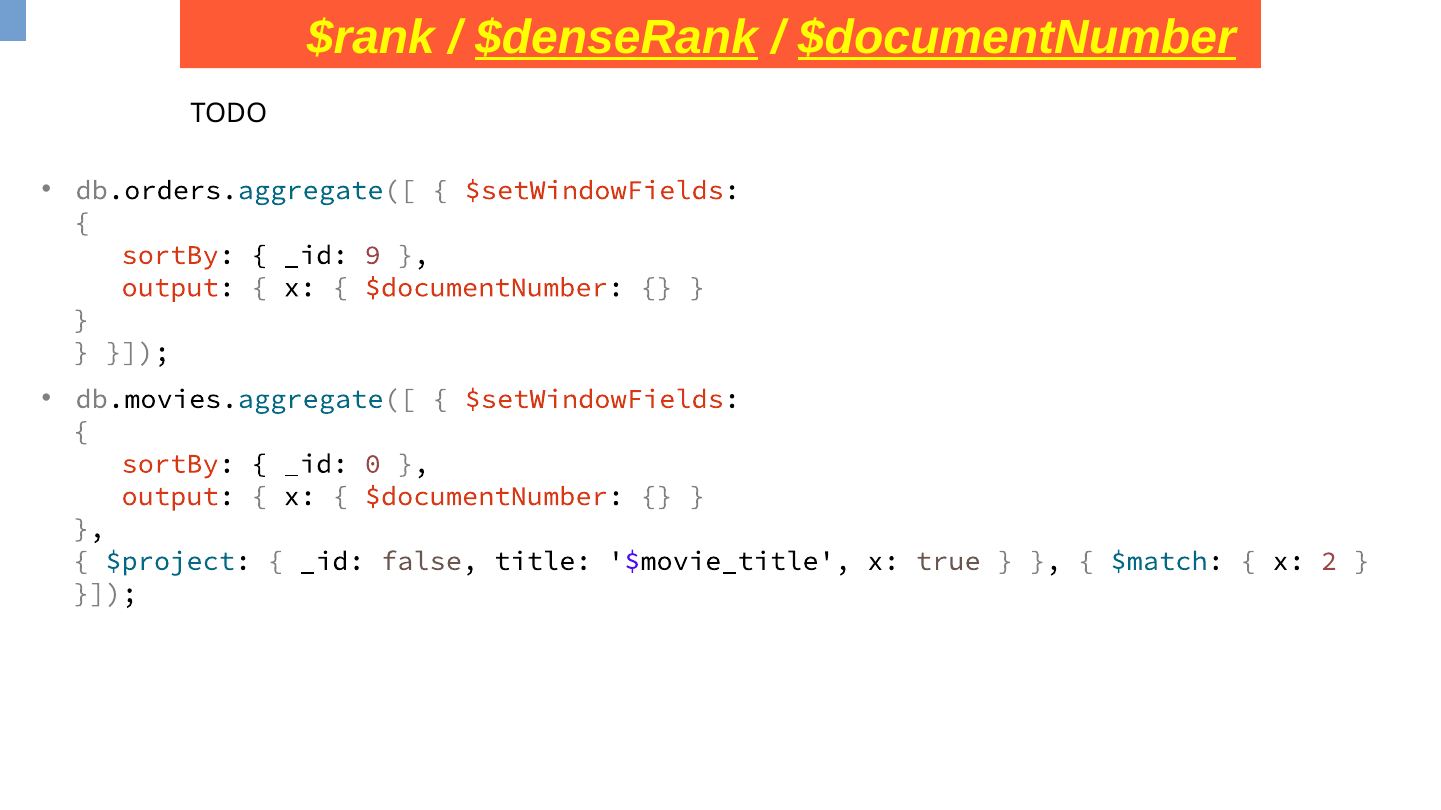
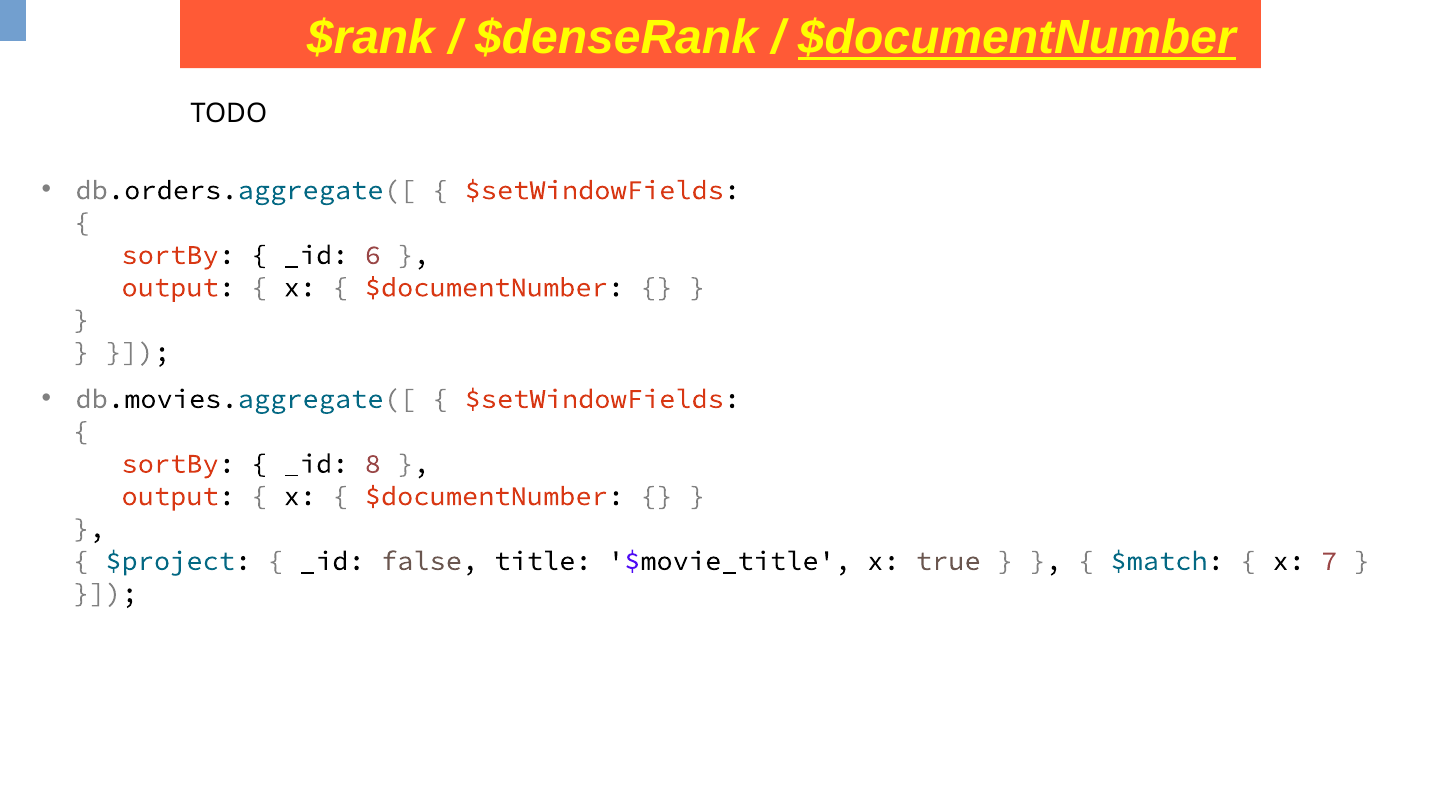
$denseRank underline: present -> none
9: 9 -> 6
0: 0 -> 8
2: 2 -> 7
